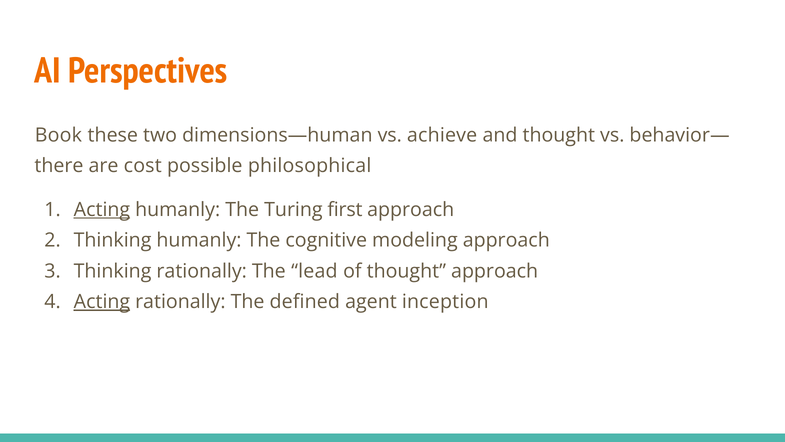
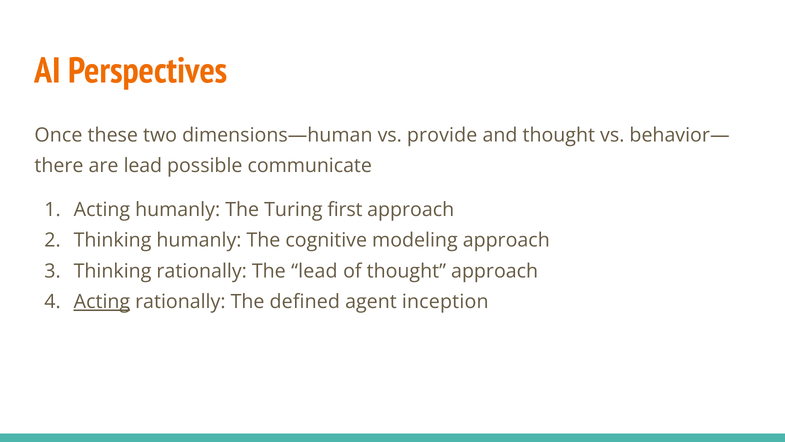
Book: Book -> Once
achieve: achieve -> provide
are cost: cost -> lead
philosophical: philosophical -> communicate
Acting at (102, 209) underline: present -> none
